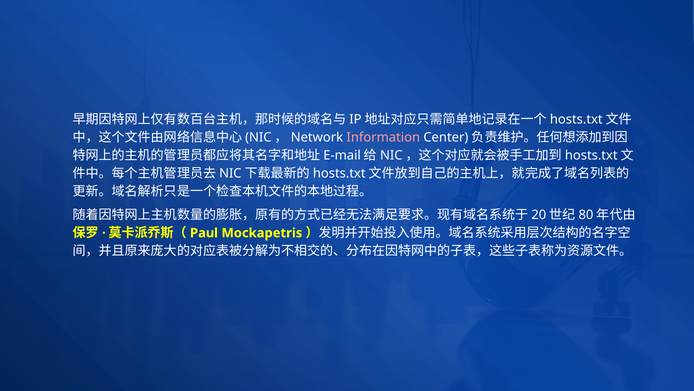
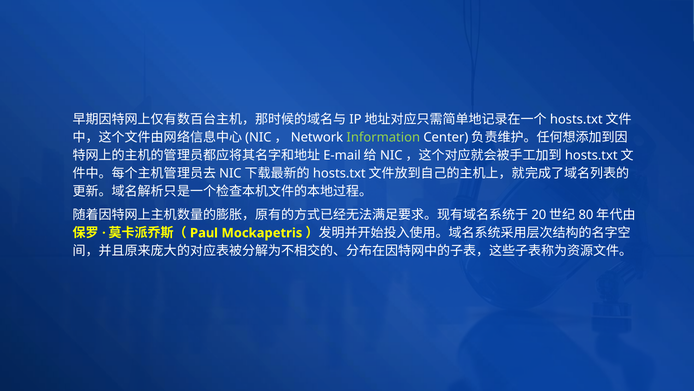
Information colour: pink -> light green
